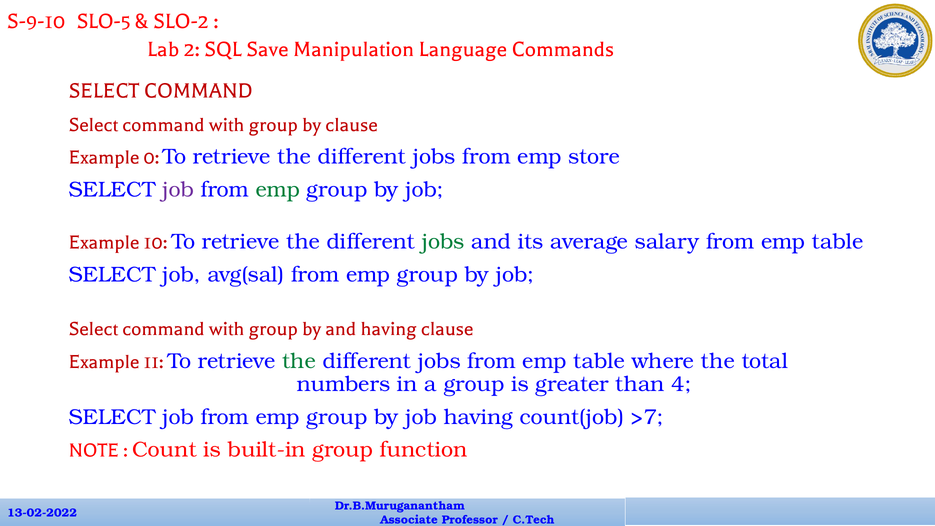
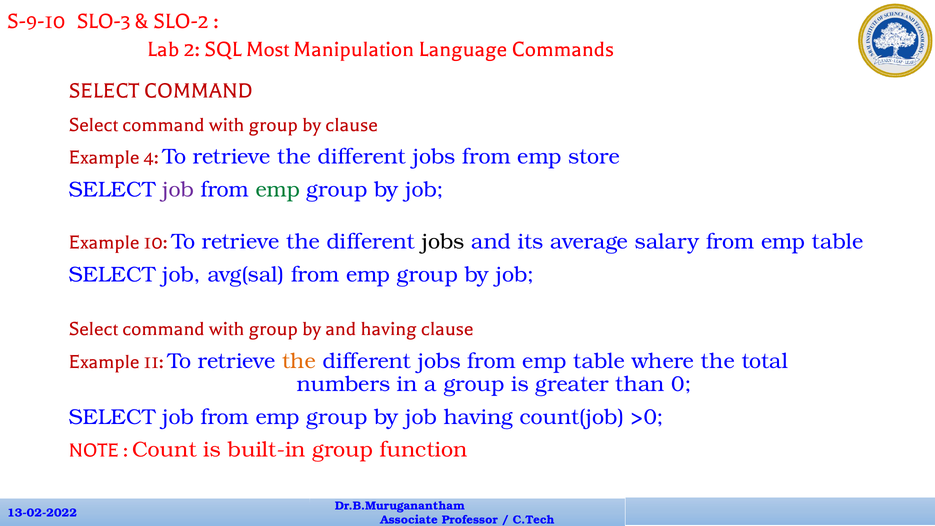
SLO-5: SLO-5 -> SLO-3
Save: Save -> Most
0: 0 -> 4
jobs at (443, 242) colour: green -> black
the at (299, 361) colour: green -> orange
4: 4 -> 0
>7: >7 -> >0
